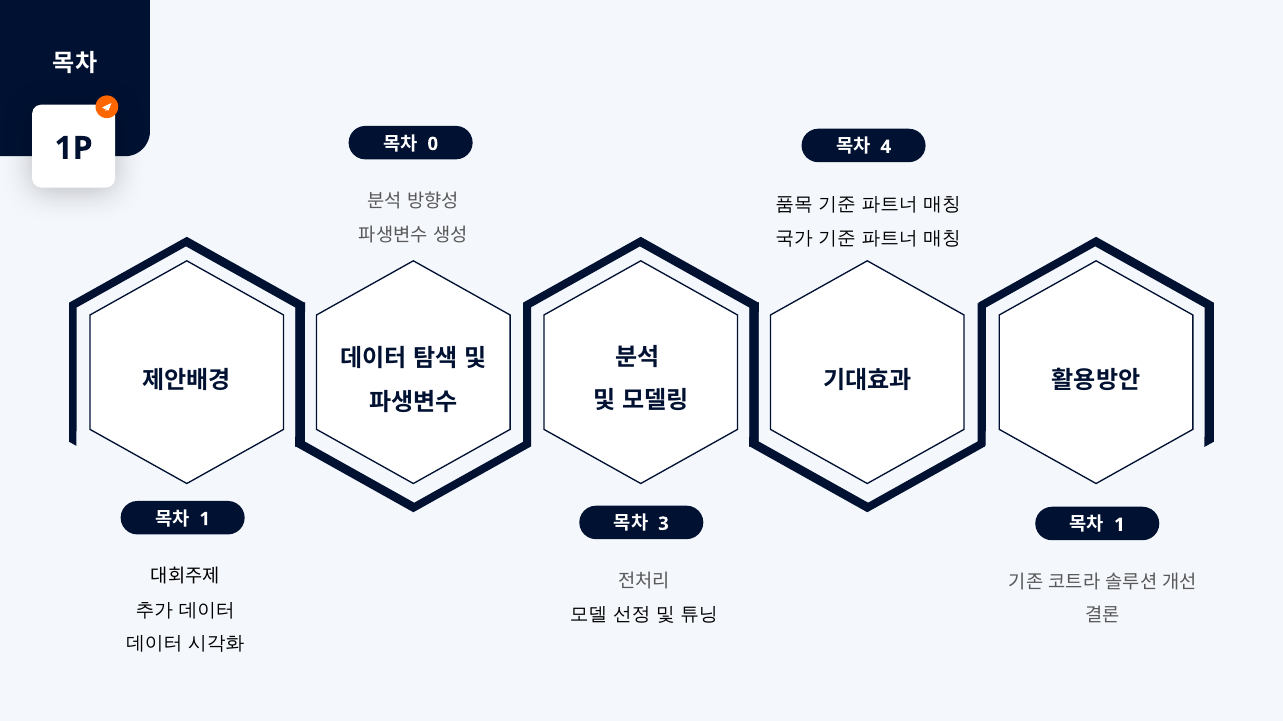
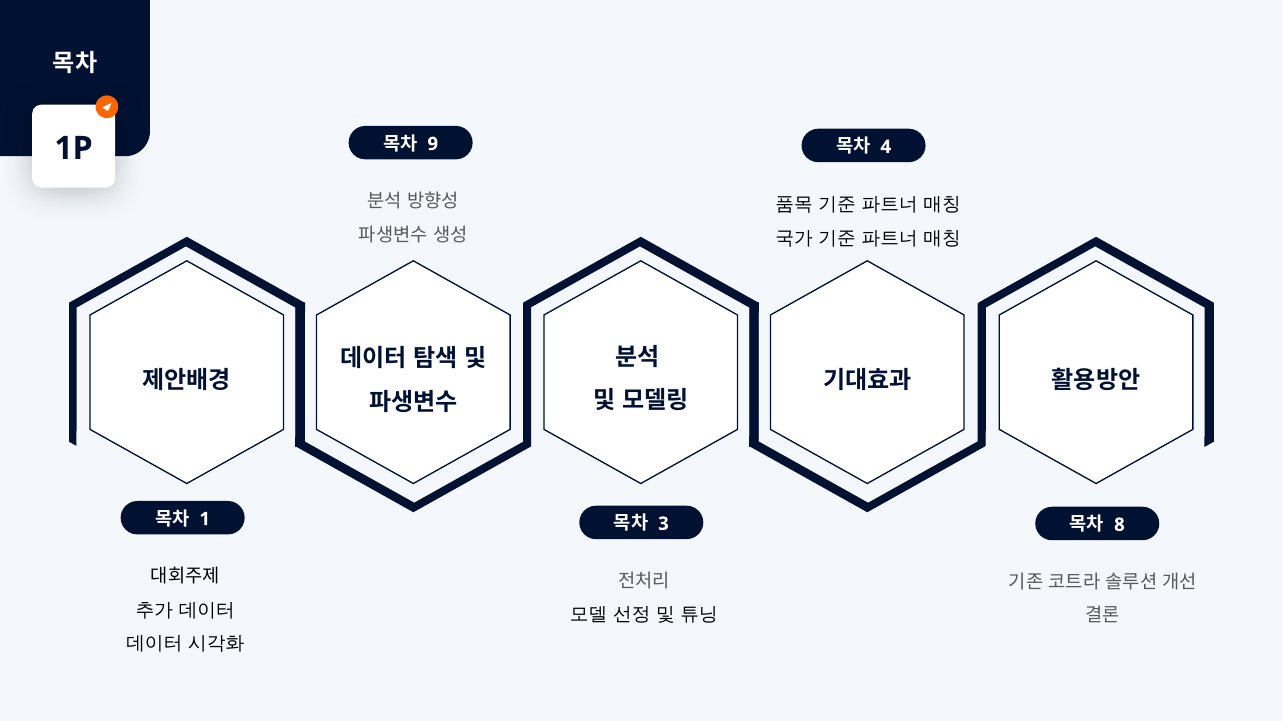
0: 0 -> 9
1 at (1119, 525): 1 -> 8
